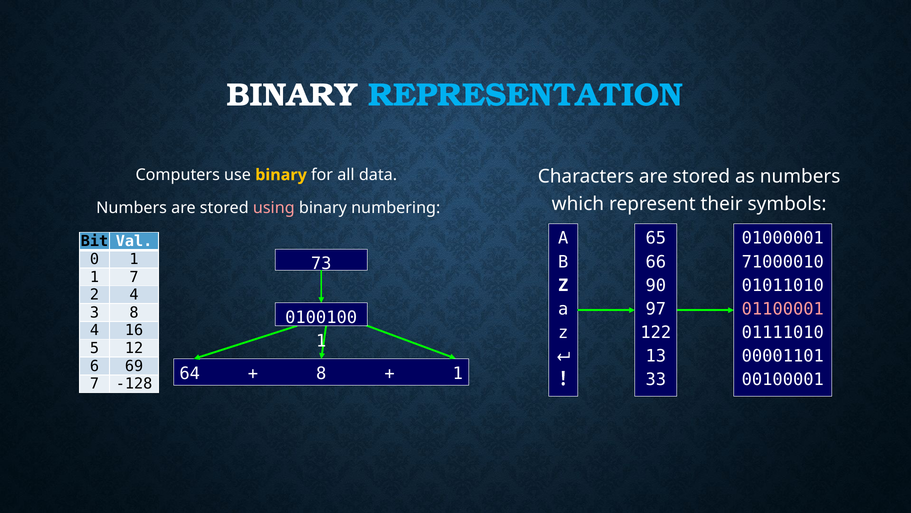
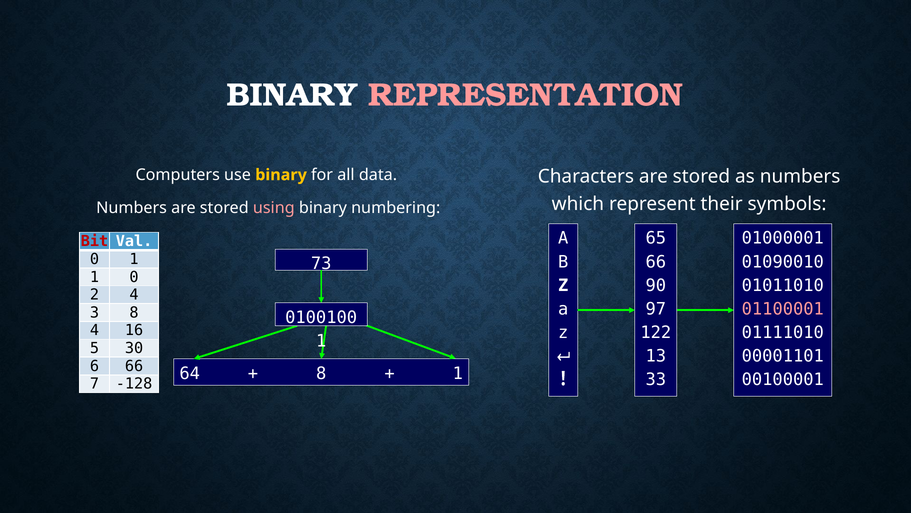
REPRESENTATION colour: light blue -> pink
Bit colour: black -> red
71000010: 71000010 -> 01090010
1 7: 7 -> 0
12: 12 -> 30
6 69: 69 -> 66
